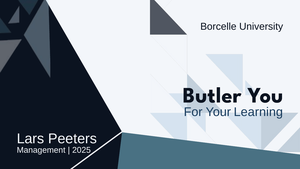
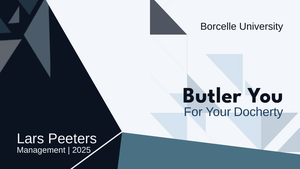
Learning: Learning -> Docherty
